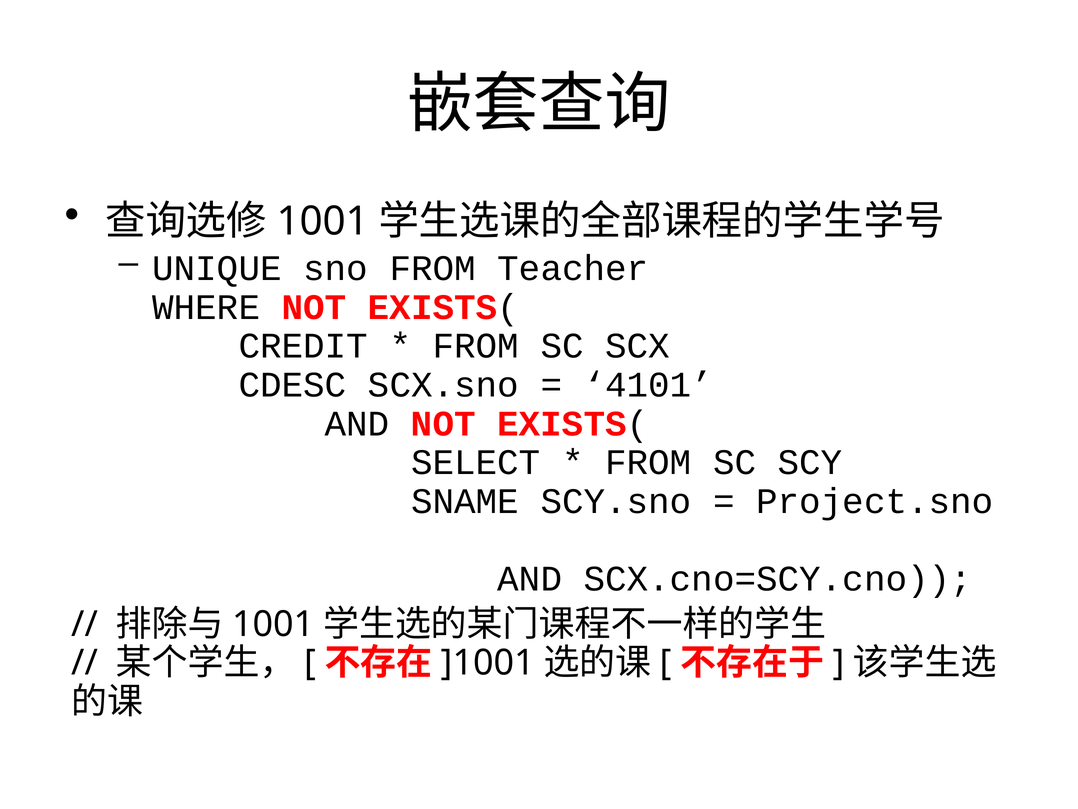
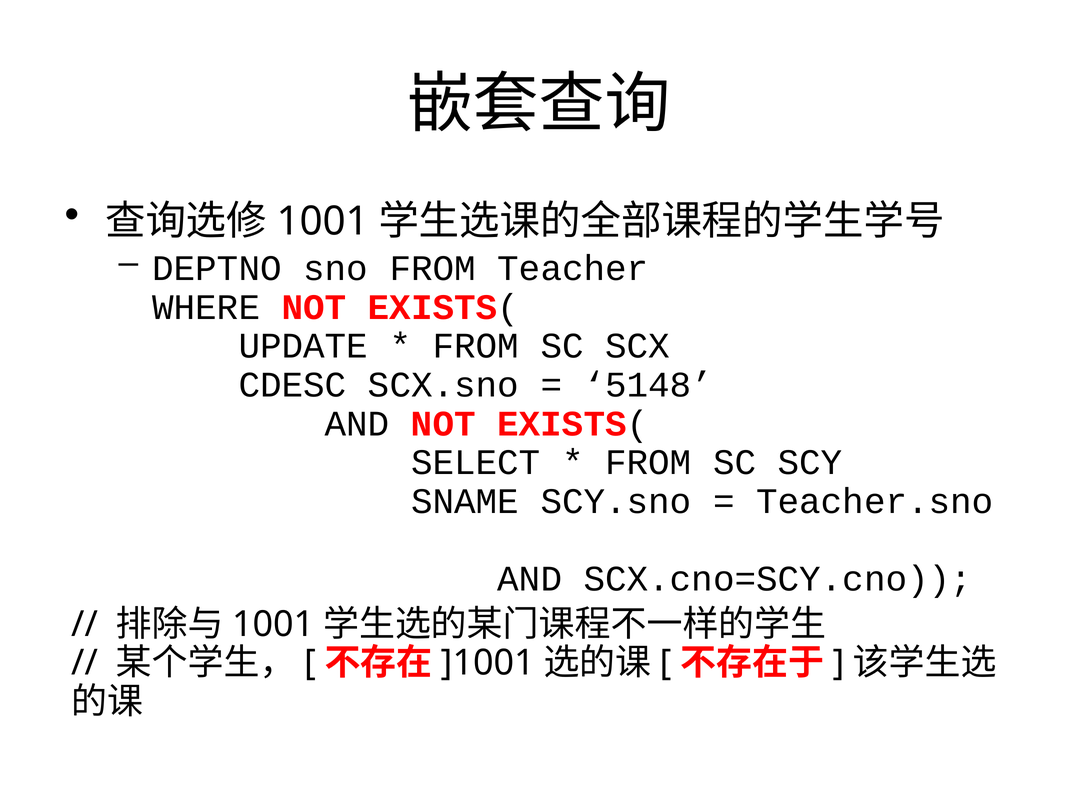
UNIQUE: UNIQUE -> DEPTNO
CREDIT: CREDIT -> UPDATE
4101: 4101 -> 5148
Project.sno: Project.sno -> Teacher.sno
